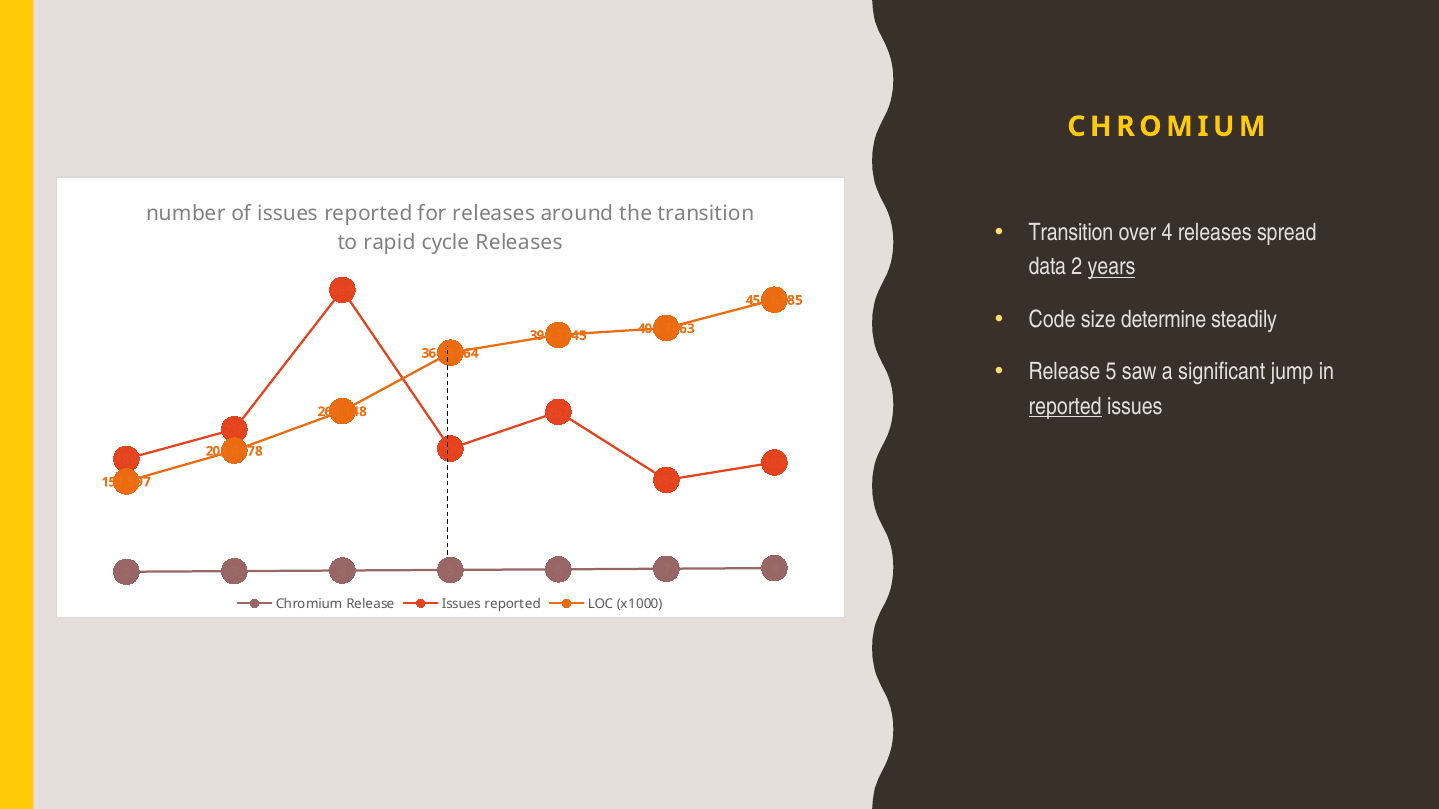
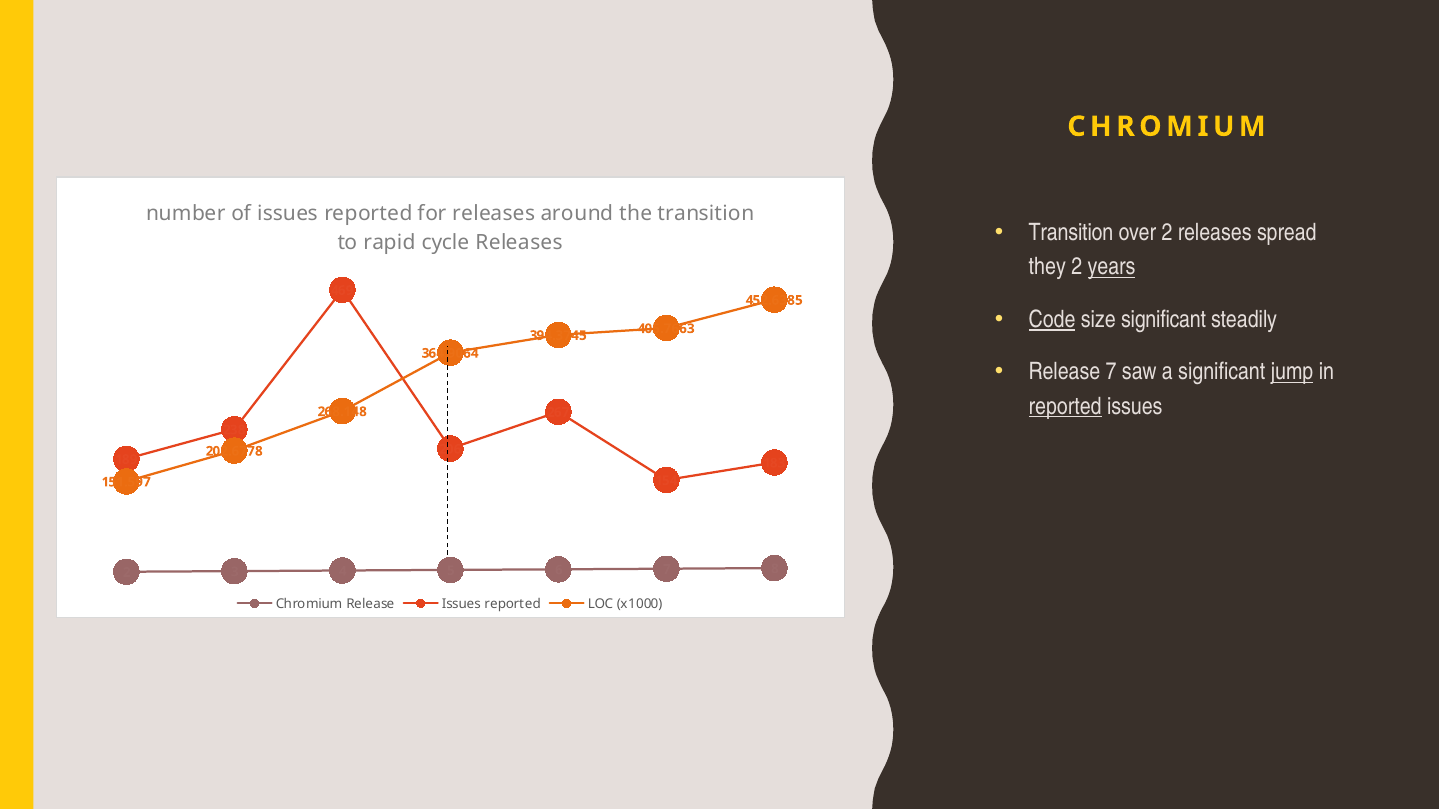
over 4: 4 -> 2
data: data -> they
Code underline: none -> present
size determine: determine -> significant
Release 5: 5 -> 7
jump underline: none -> present
